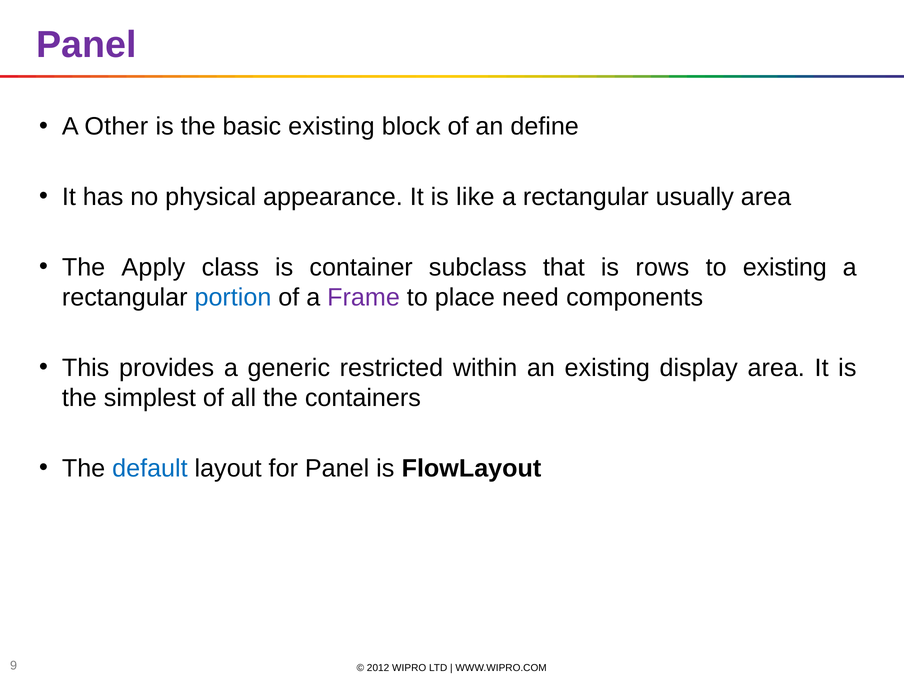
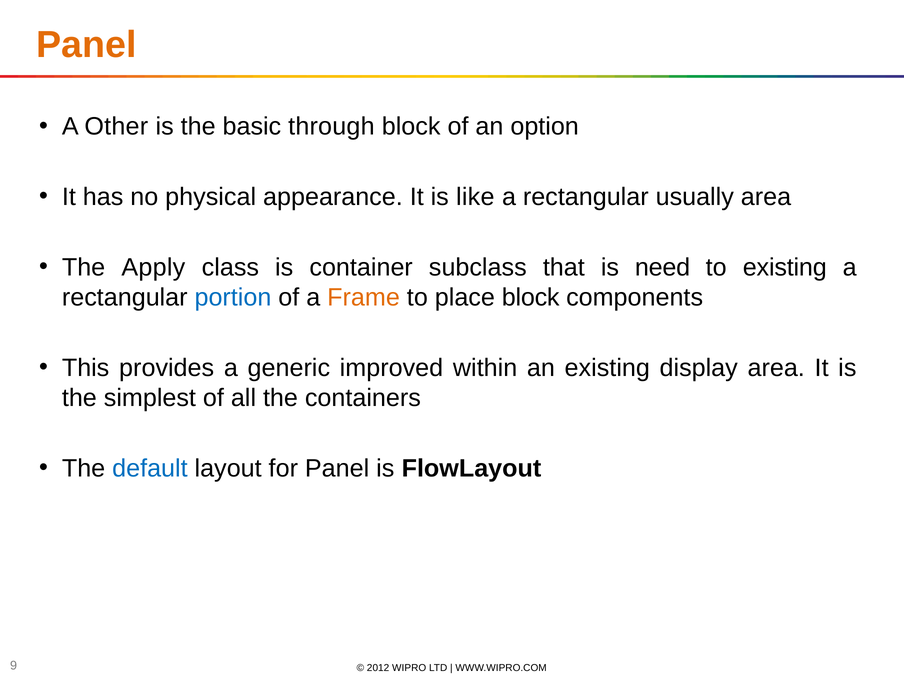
Panel at (86, 45) colour: purple -> orange
basic existing: existing -> through
define: define -> option
rows: rows -> need
Frame colour: purple -> orange
place need: need -> block
restricted: restricted -> improved
